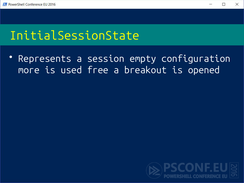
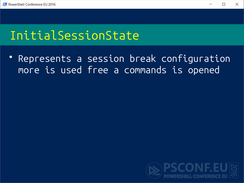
empty: empty -> break
breakout: breakout -> commands
